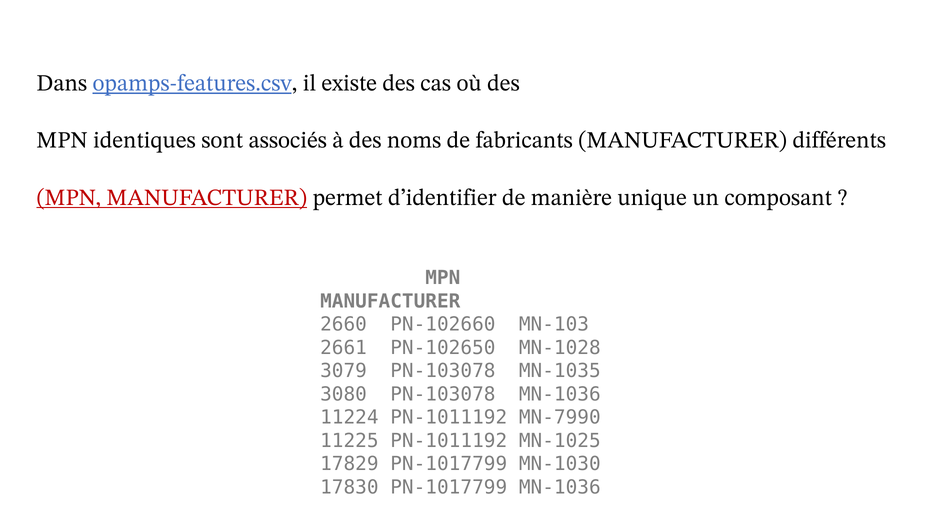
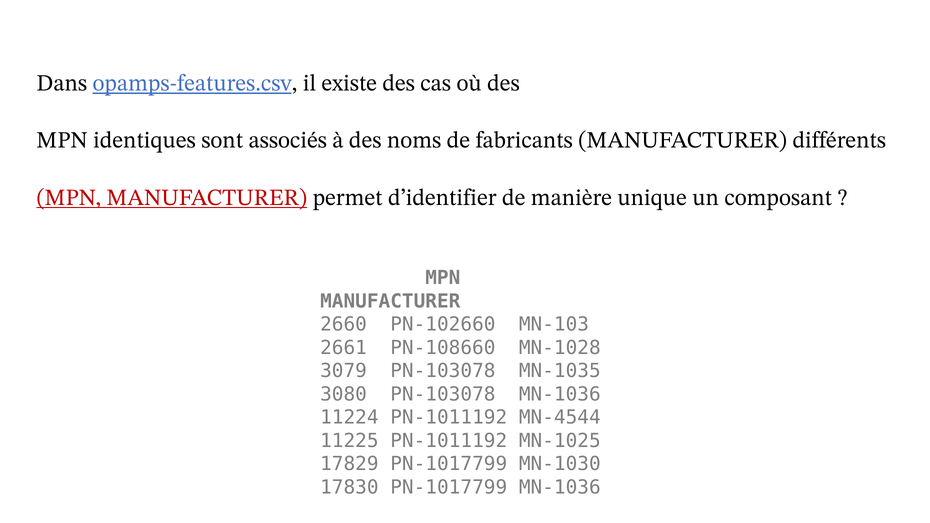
PN-102650: PN-102650 -> PN-108660
MN-7990: MN-7990 -> MN-4544
